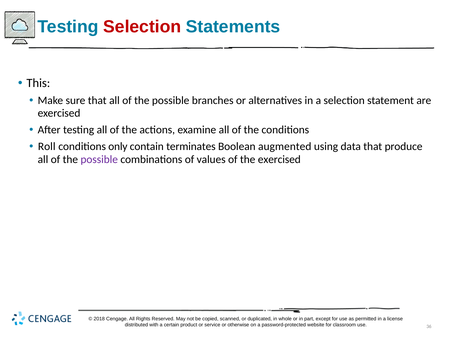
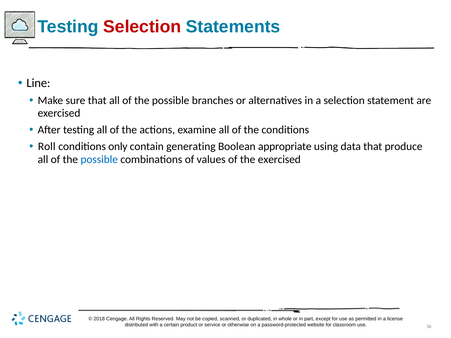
This: This -> Line
terminates: terminates -> generating
augmented: augmented -> appropriate
possible at (99, 159) colour: purple -> blue
